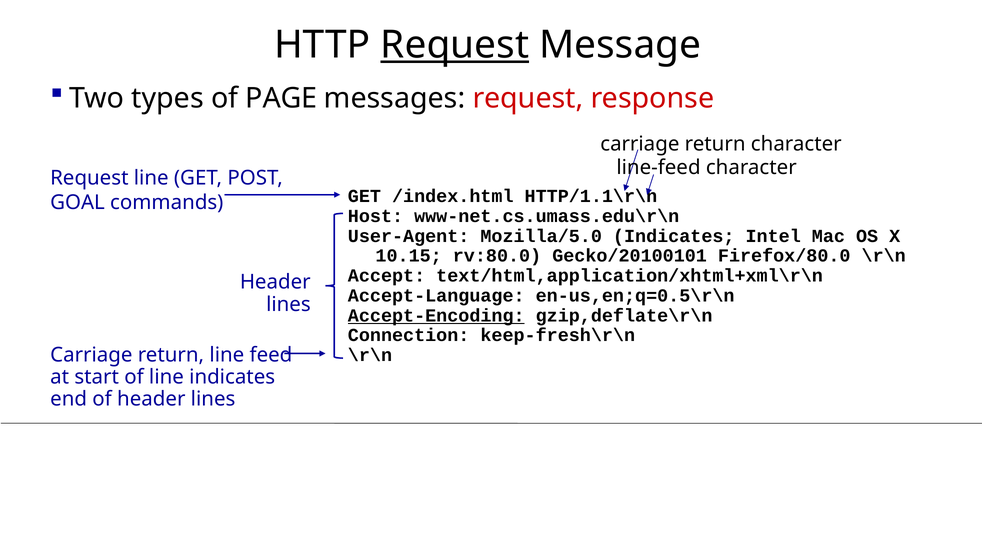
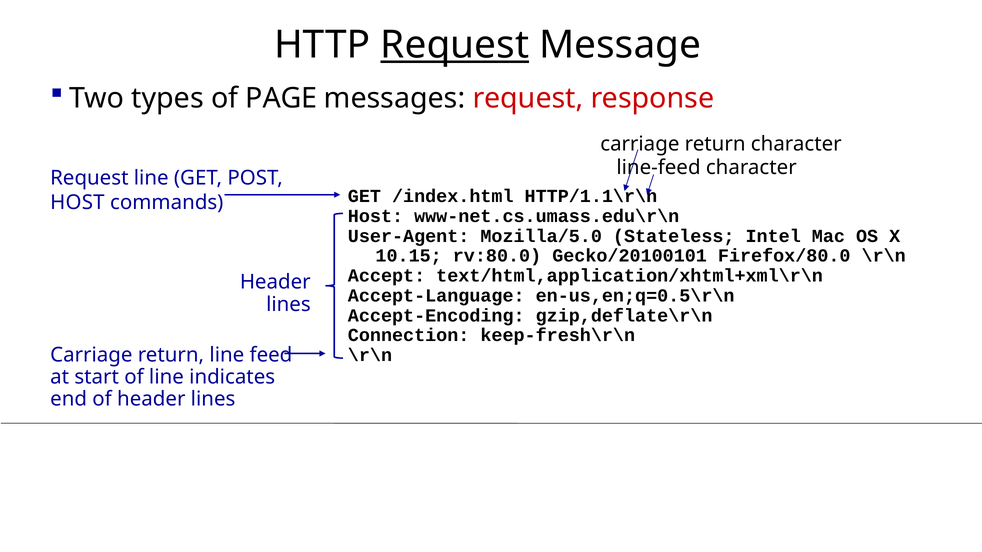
GOAL at (78, 203): GOAL -> HOST
Mozilla/5.0 Indicates: Indicates -> Stateless
Accept-Encoding underline: present -> none
